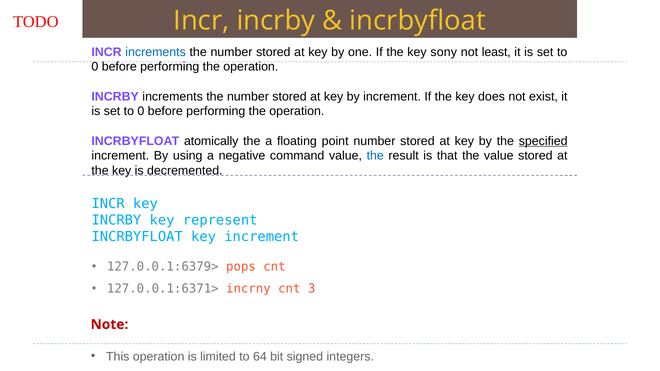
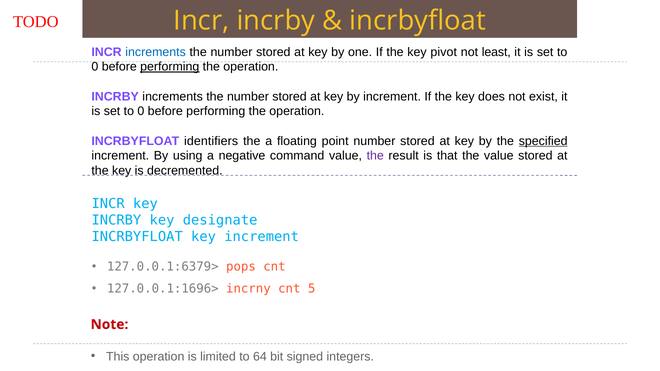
sony: sony -> pivot
performing at (170, 67) underline: none -> present
atomically: atomically -> identifiers
the at (375, 156) colour: blue -> purple
represent: represent -> designate
127.0.0.1:6371>: 127.0.0.1:6371> -> 127.0.0.1:1696>
3: 3 -> 5
